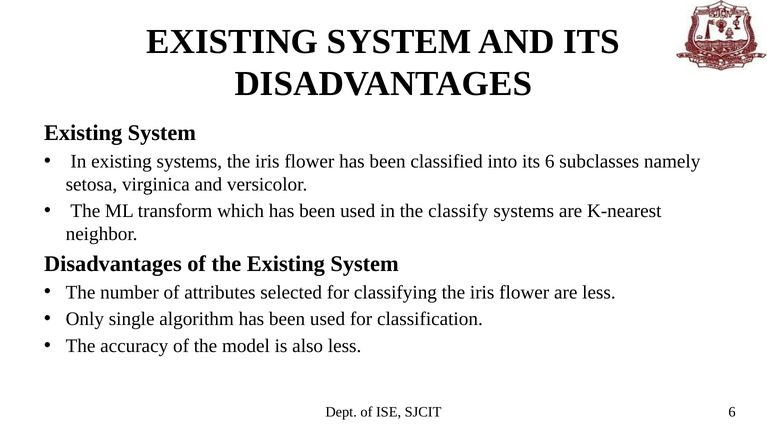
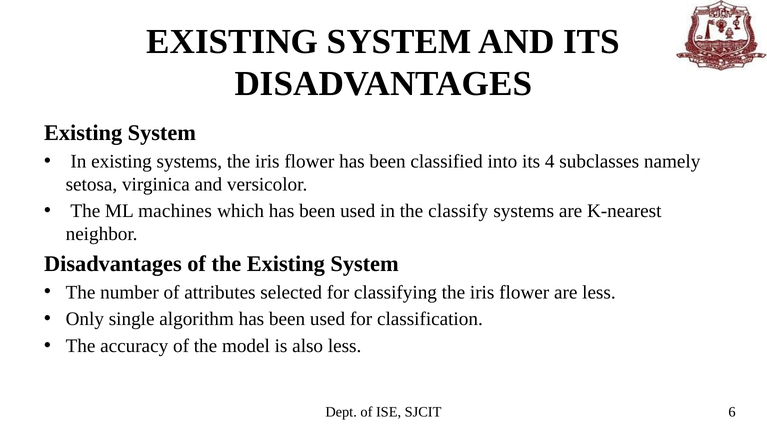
its 6: 6 -> 4
transform: transform -> machines
